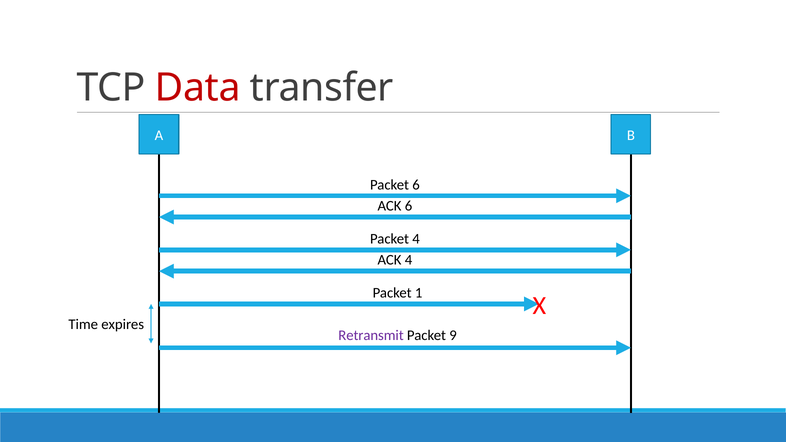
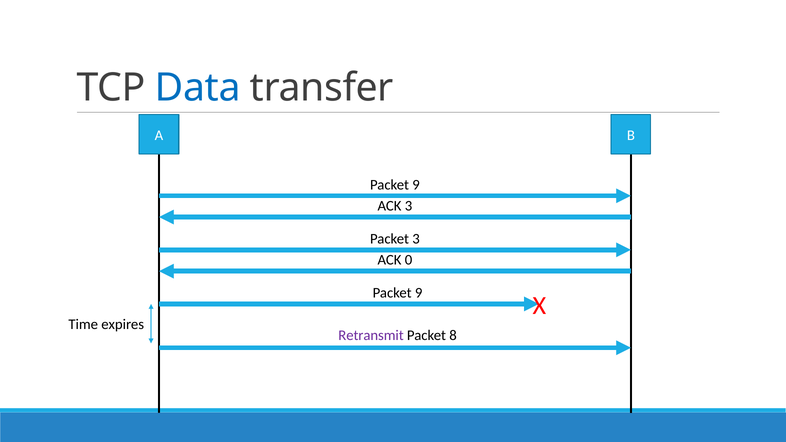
Data colour: red -> blue
6 at (416, 185): 6 -> 9
ACK 6: 6 -> 3
Packet 4: 4 -> 3
ACK 4: 4 -> 0
1 at (419, 293): 1 -> 9
9: 9 -> 8
